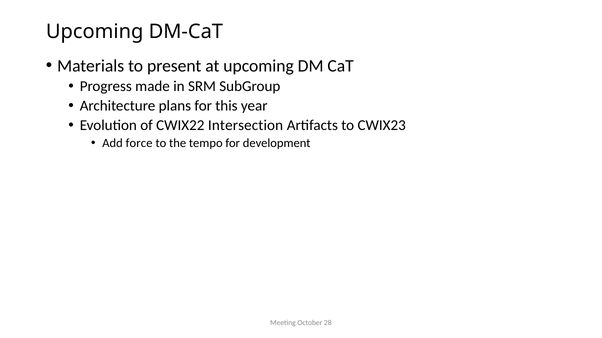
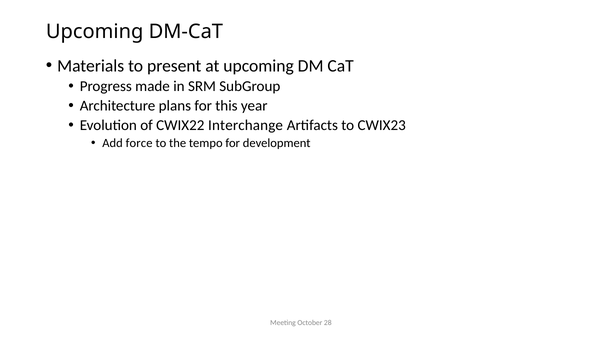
Intersection: Intersection -> Interchange
